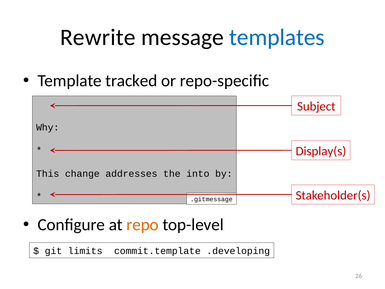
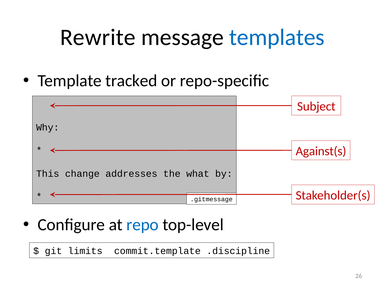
Display(s: Display(s -> Against(s
into: into -> what
repo colour: orange -> blue
.developing: .developing -> .discipline
